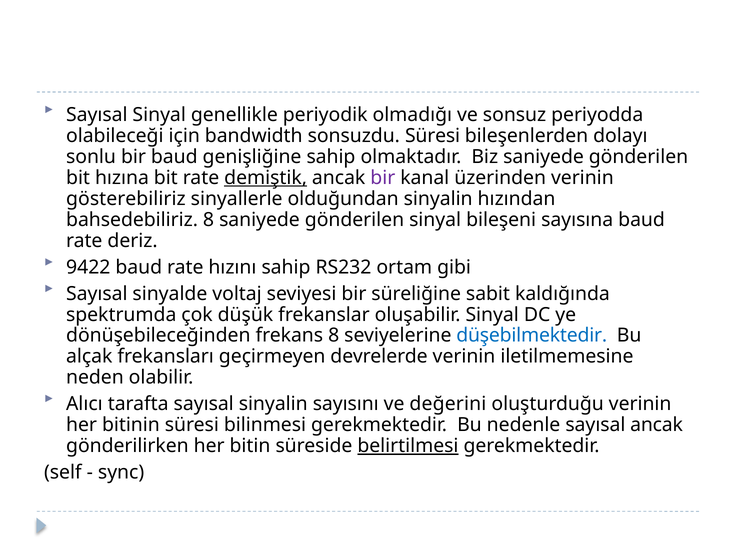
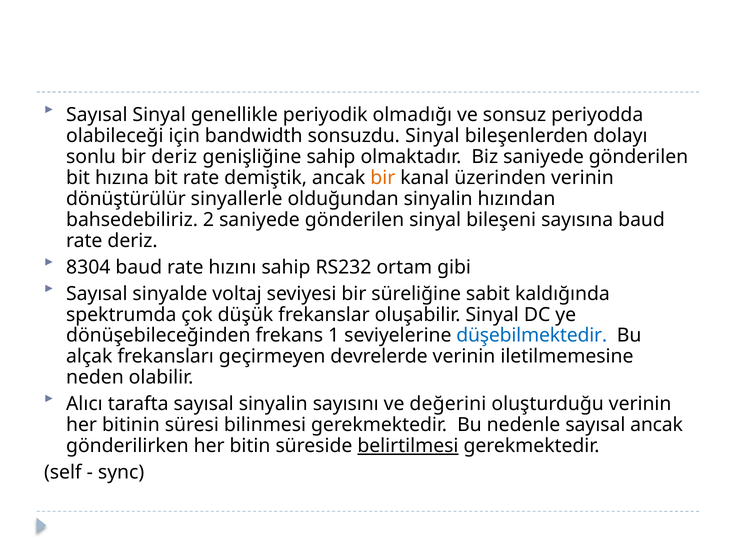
sonsuzdu Süresi: Süresi -> Sinyal
bir baud: baud -> deriz
demiştik underline: present -> none
bir at (383, 178) colour: purple -> orange
gösterebiliriz: gösterebiliriz -> dönüştürülür
bahsedebiliriz 8: 8 -> 2
9422: 9422 -> 8304
frekans 8: 8 -> 1
